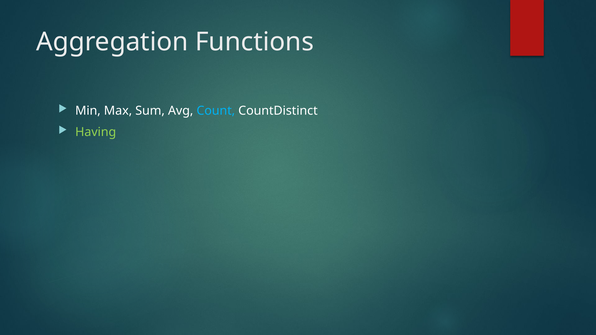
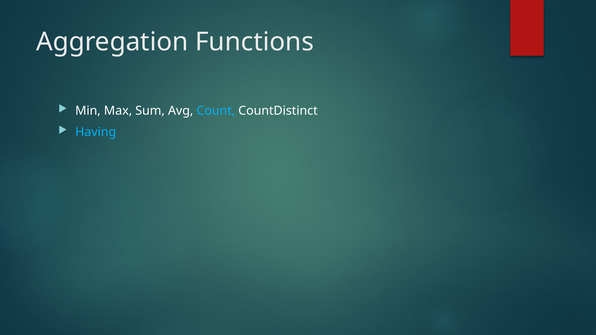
Having colour: light green -> light blue
